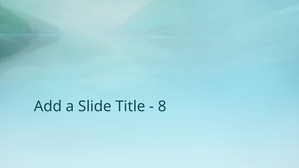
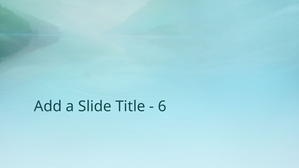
8: 8 -> 6
